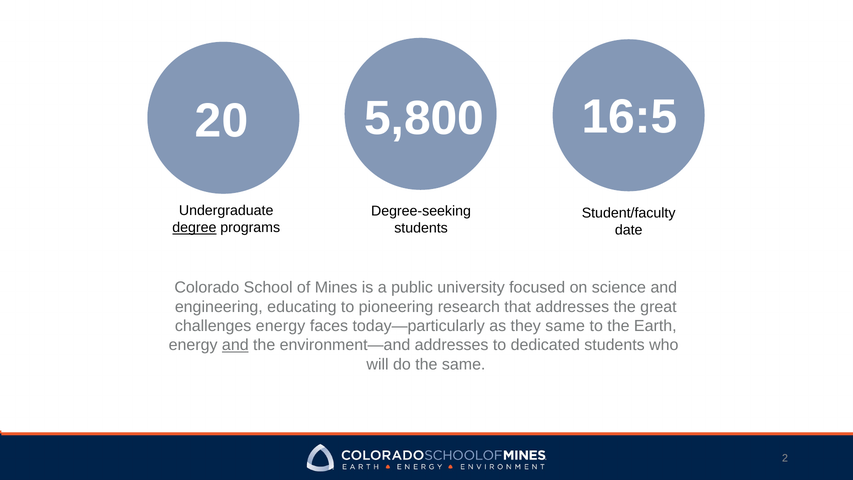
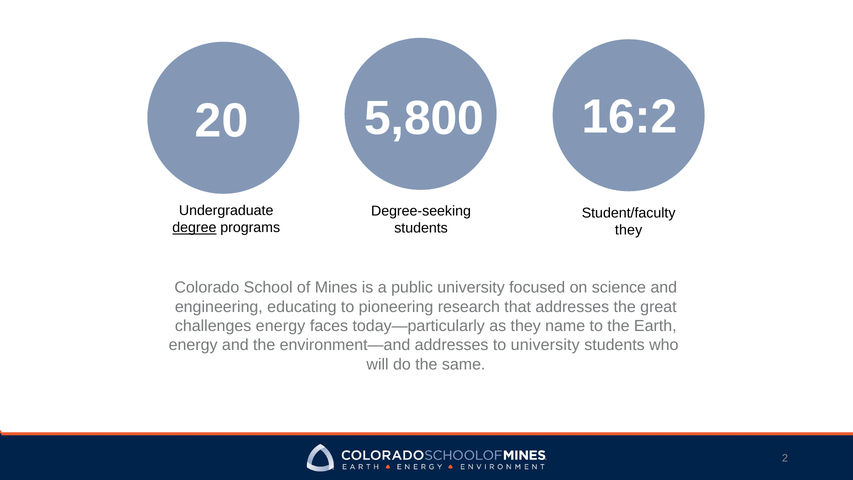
16:5: 16:5 -> 16:2
date at (629, 230): date -> they
they same: same -> name
and at (235, 345) underline: present -> none
to dedicated: dedicated -> university
